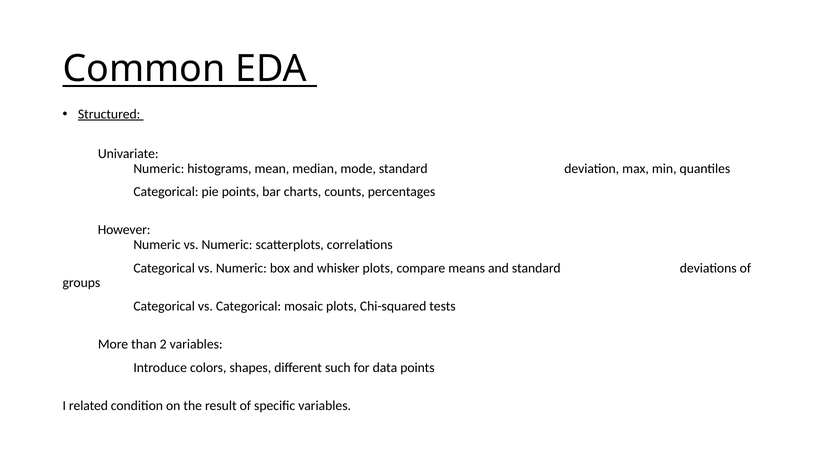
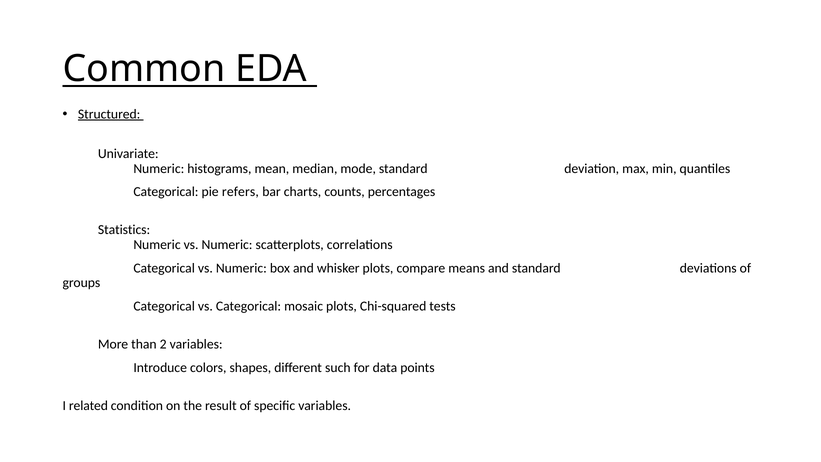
pie points: points -> refers
However: However -> Statistics
